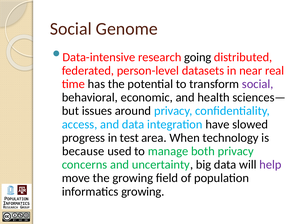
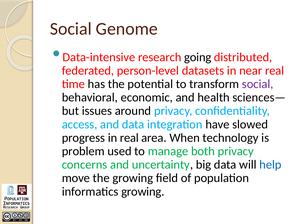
in test: test -> real
because: because -> problem
help colour: purple -> blue
